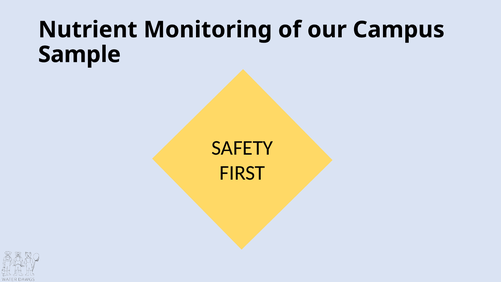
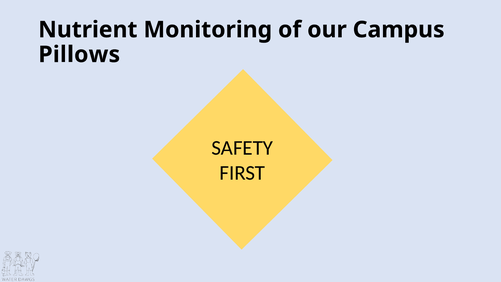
Sample: Sample -> Pillows
